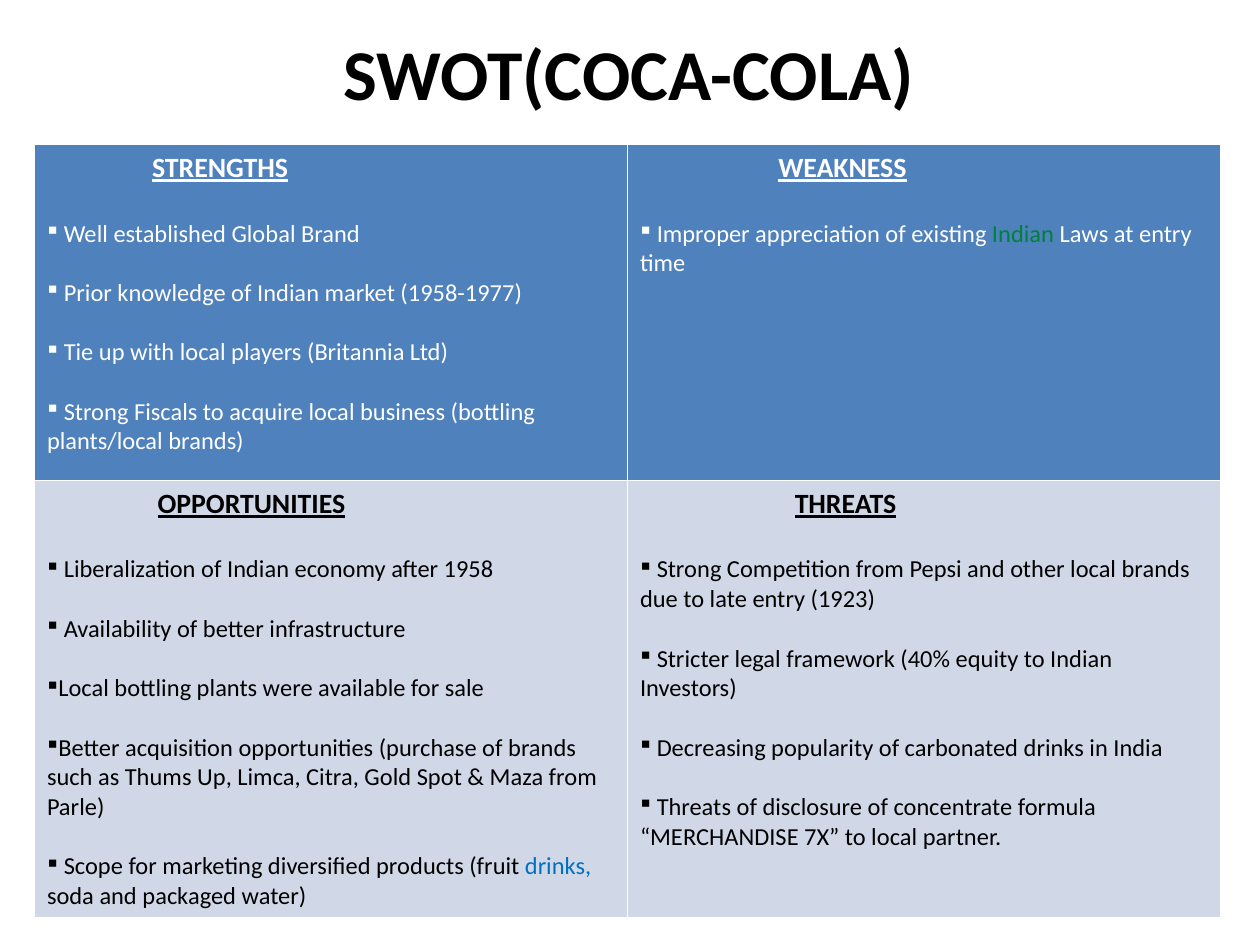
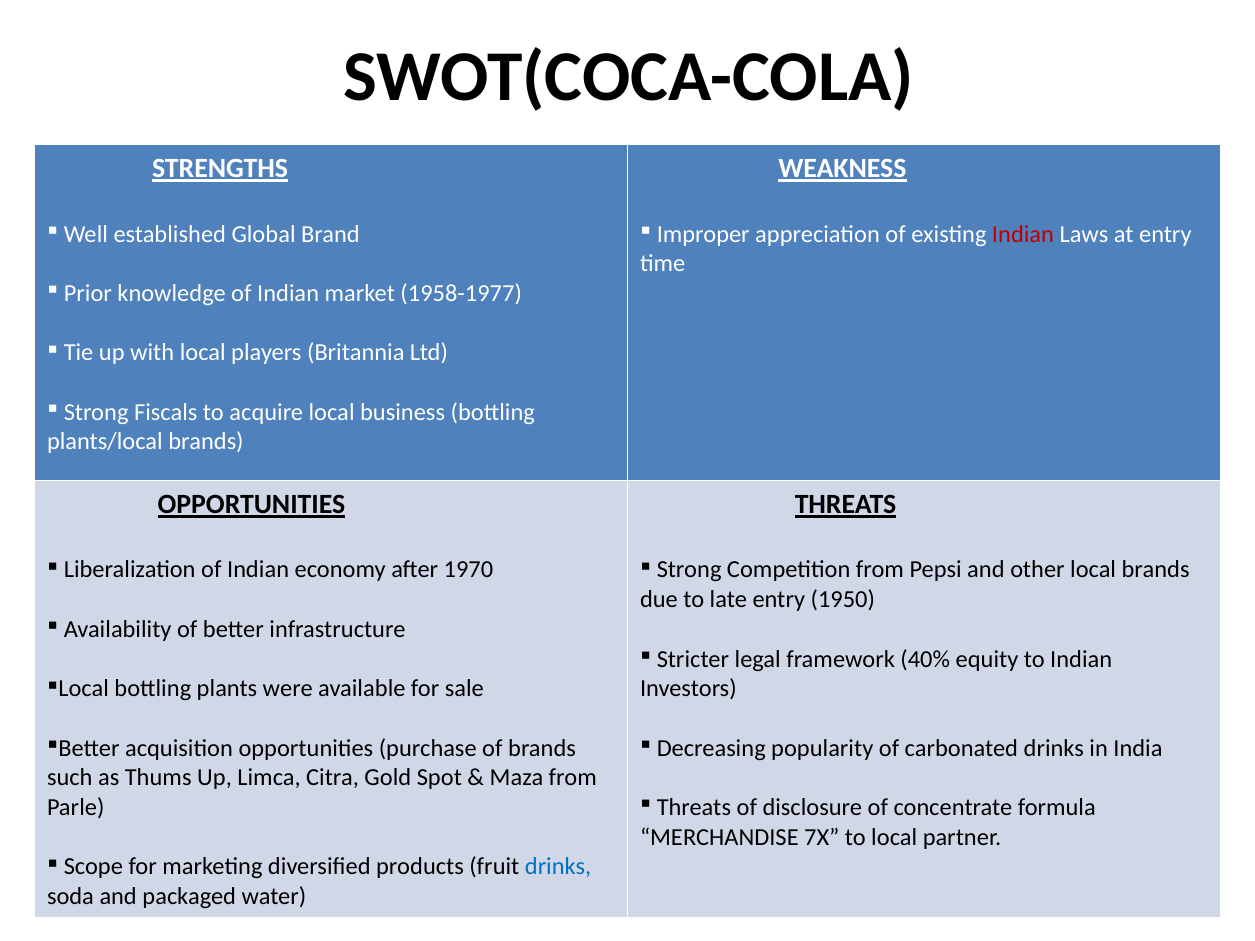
Indian at (1023, 234) colour: green -> red
1958: 1958 -> 1970
1923: 1923 -> 1950
